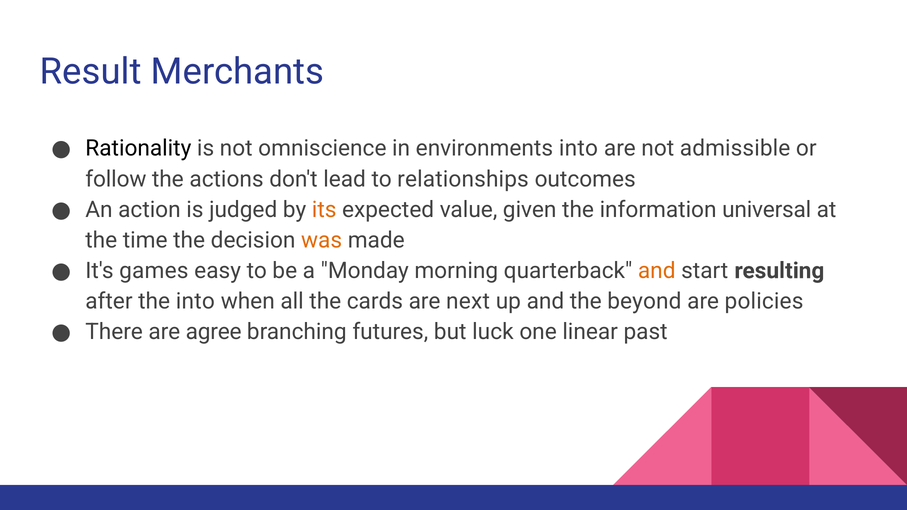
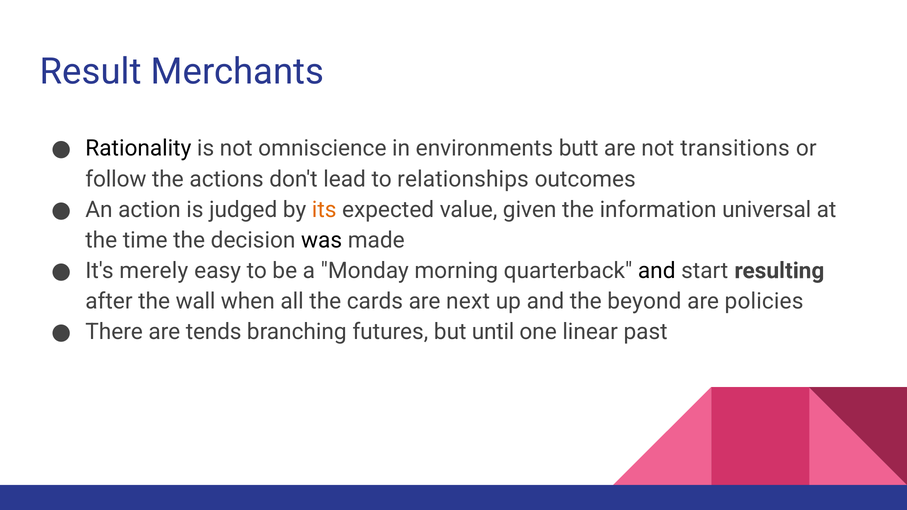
environments into: into -> butt
admissible: admissible -> transitions
was colour: orange -> black
games: games -> merely
and at (657, 271) colour: orange -> black
the into: into -> wall
agree: agree -> tends
luck: luck -> until
